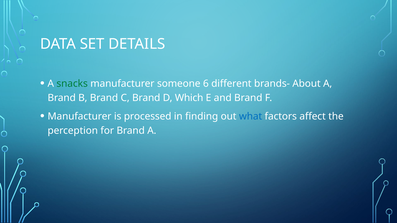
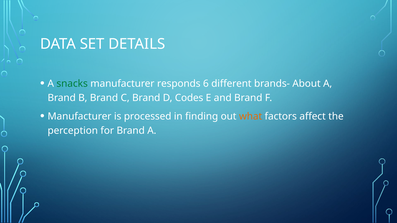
someone: someone -> responds
Which: Which -> Codes
what colour: blue -> orange
